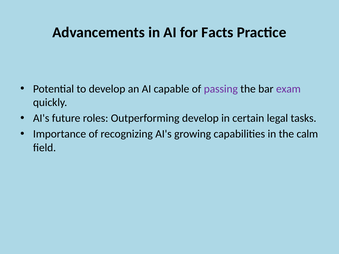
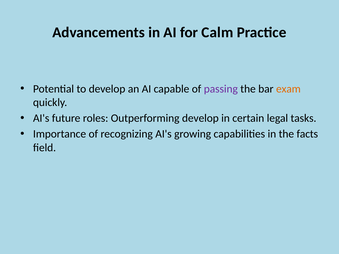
Facts: Facts -> Calm
exam colour: purple -> orange
calm: calm -> facts
